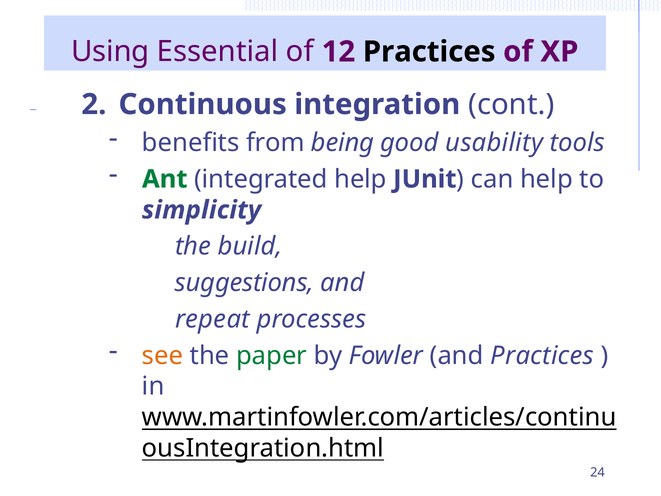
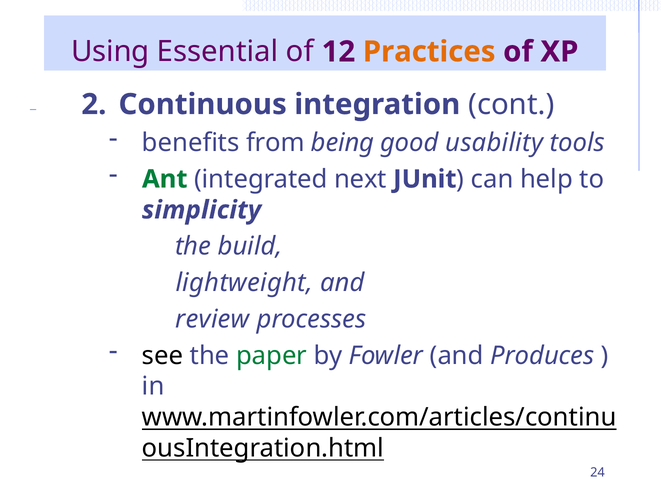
Practices at (429, 52) colour: black -> orange
integrated help: help -> next
suggestions: suggestions -> lightweight
repeat: repeat -> review
see colour: orange -> black
and Practices: Practices -> Produces
